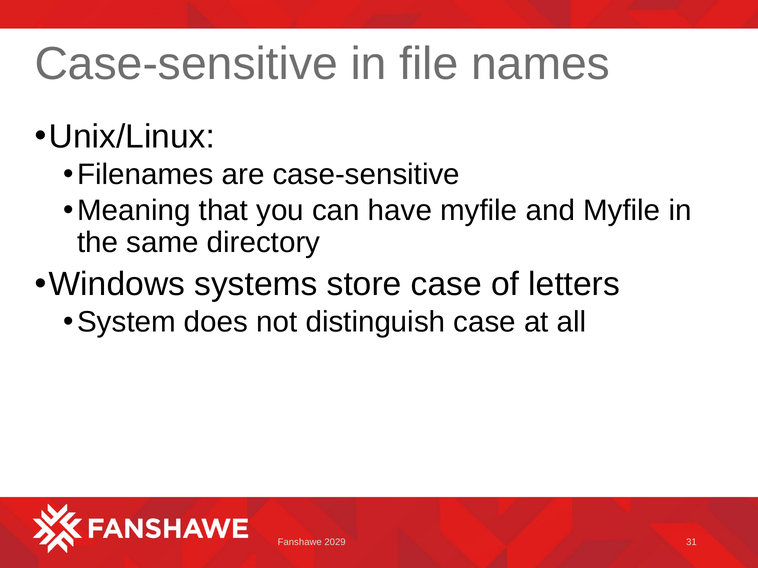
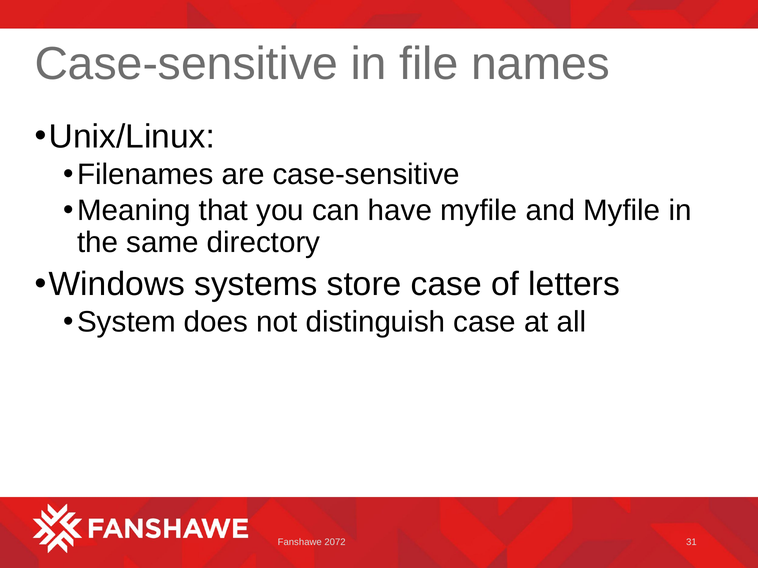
2029: 2029 -> 2072
